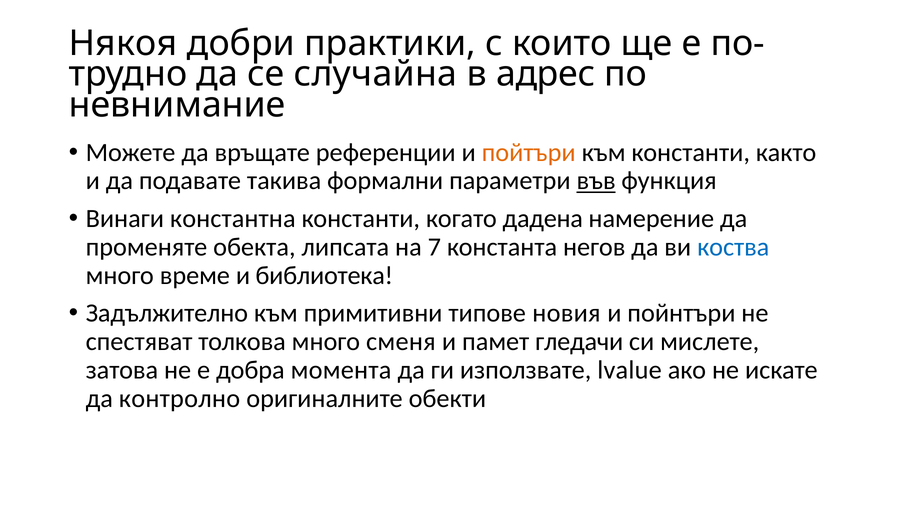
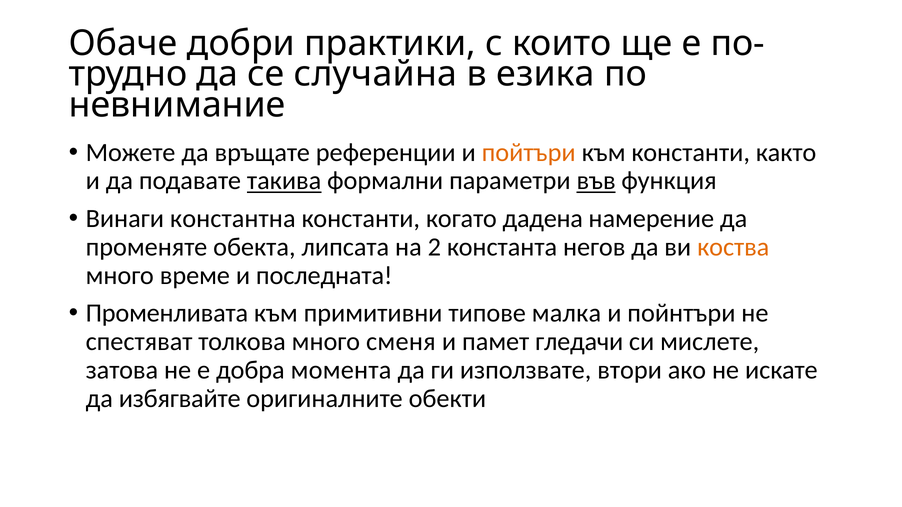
Някоя: Някоя -> Обаче
адрес: адрес -> езика
такива underline: none -> present
7: 7 -> 2
коства colour: blue -> orange
библиотека: библиотека -> последната
Задължително: Задължително -> Променливата
новия: новия -> малка
lvalue: lvalue -> втори
контролно: контролно -> избягвайте
